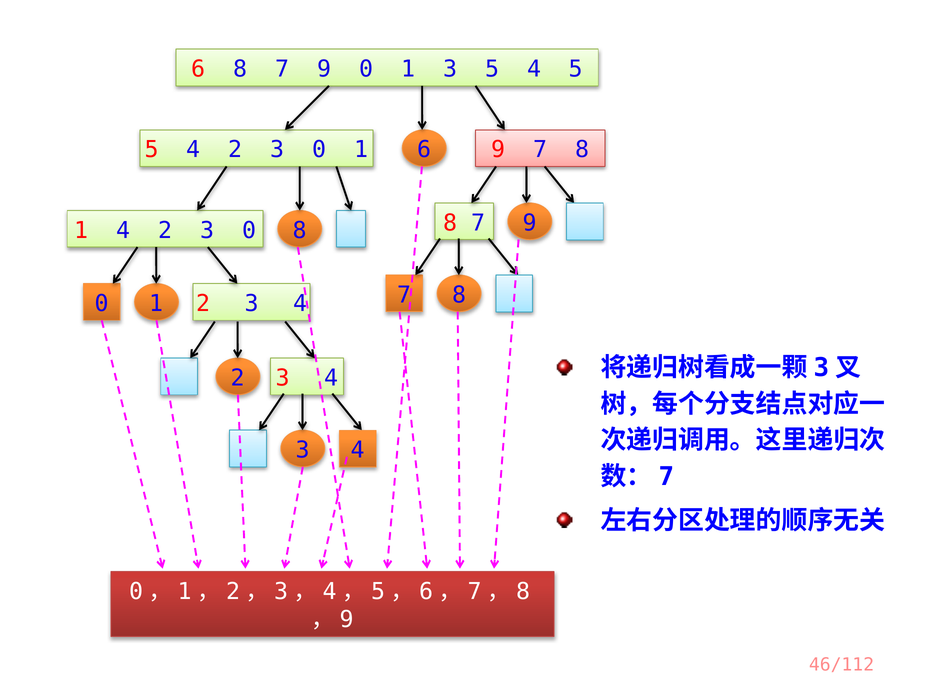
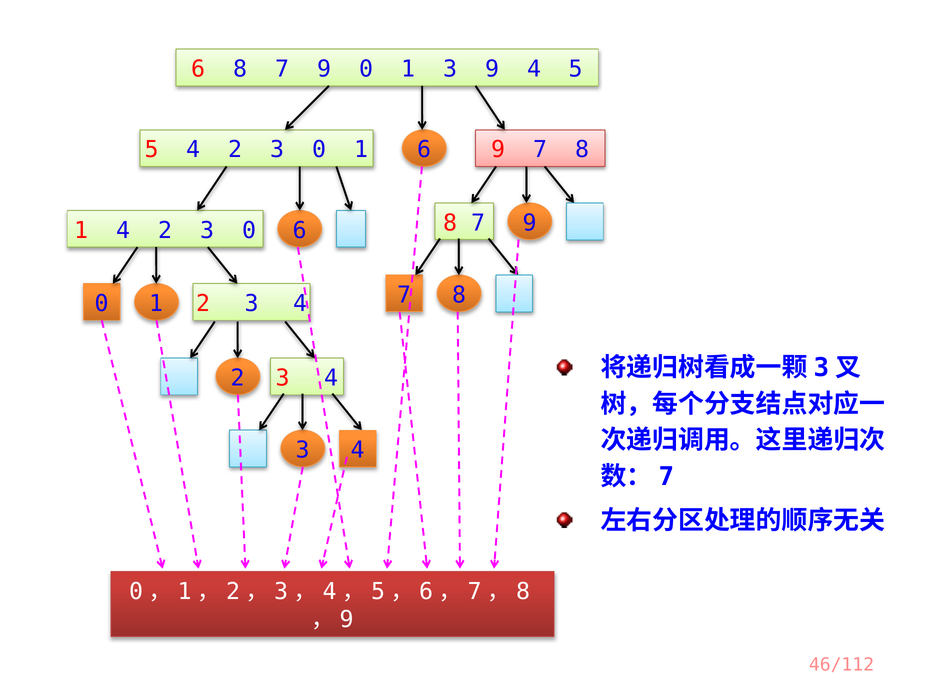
3 5: 5 -> 9
0 8: 8 -> 6
